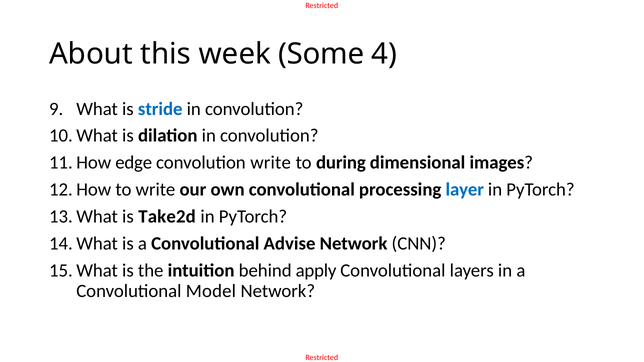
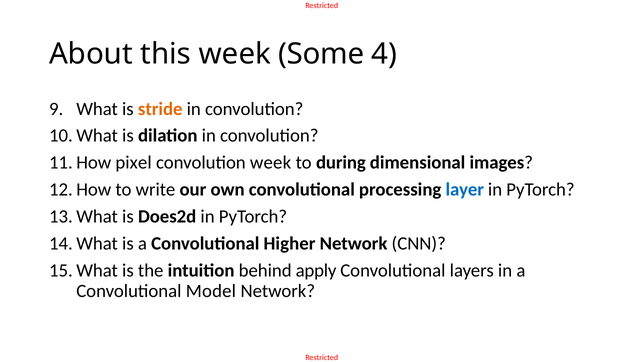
stride colour: blue -> orange
edge: edge -> pixel
convolution write: write -> week
Take2d: Take2d -> Does2d
Advise: Advise -> Higher
